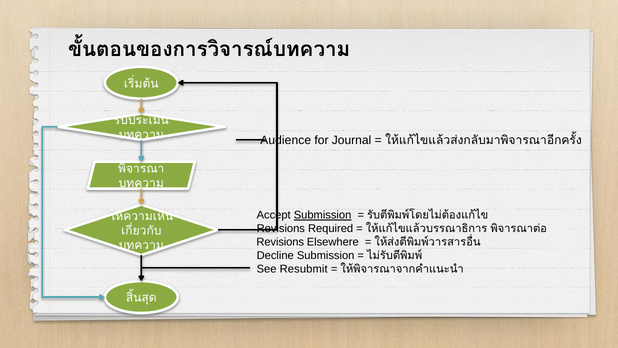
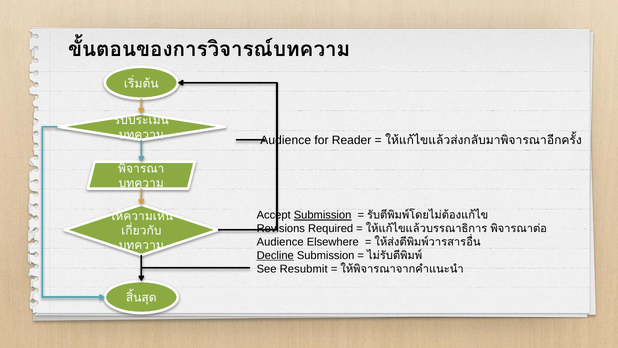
Journal: Journal -> Reader
Revisions at (280, 242): Revisions -> Audience
Decline underline: none -> present
